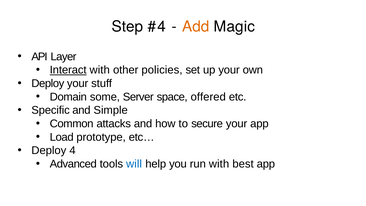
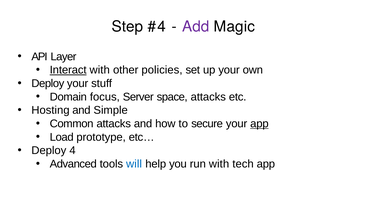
Add colour: orange -> purple
some: some -> focus
space offered: offered -> attacks
Specific: Specific -> Hosting
app at (259, 124) underline: none -> present
best: best -> tech
